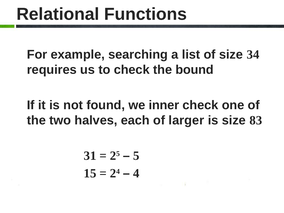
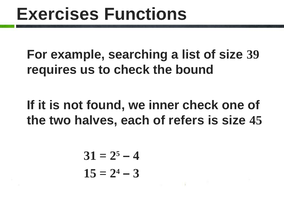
Relational: Relational -> Exercises
34: 34 -> 39
larger: larger -> refers
83: 83 -> 45
5: 5 -> 4
4: 4 -> 3
